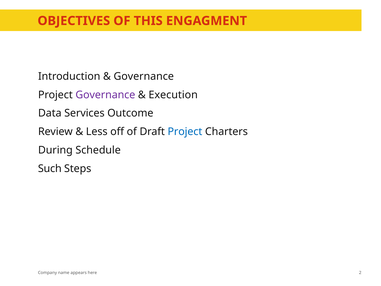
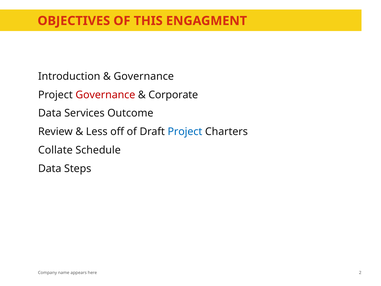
Governance at (105, 95) colour: purple -> red
Execution: Execution -> Corporate
During: During -> Collate
Such at (50, 168): Such -> Data
